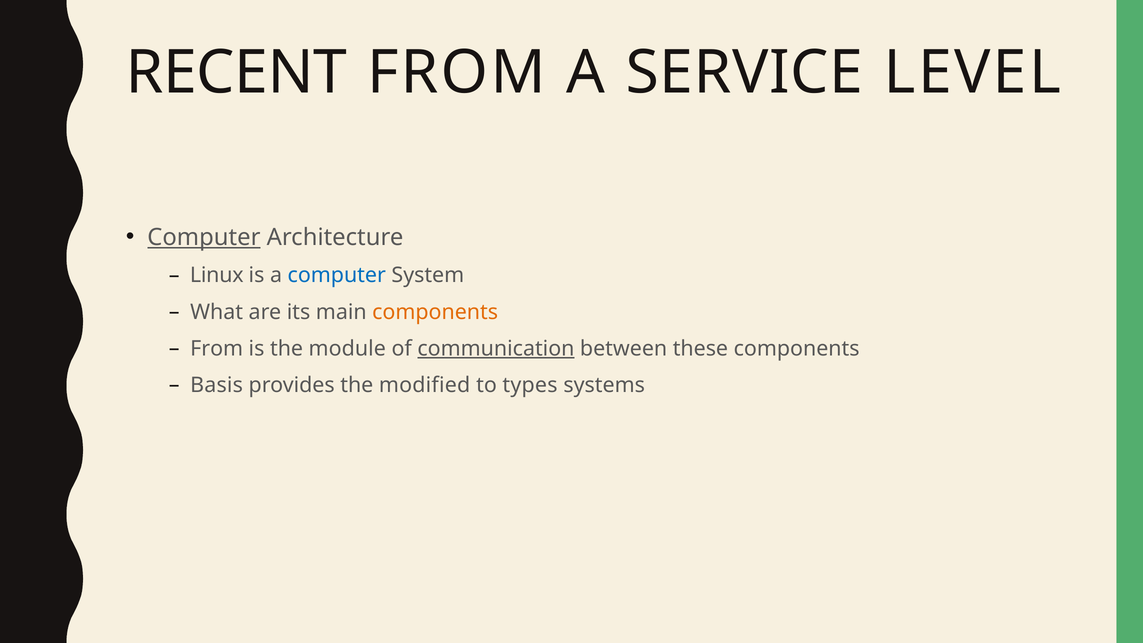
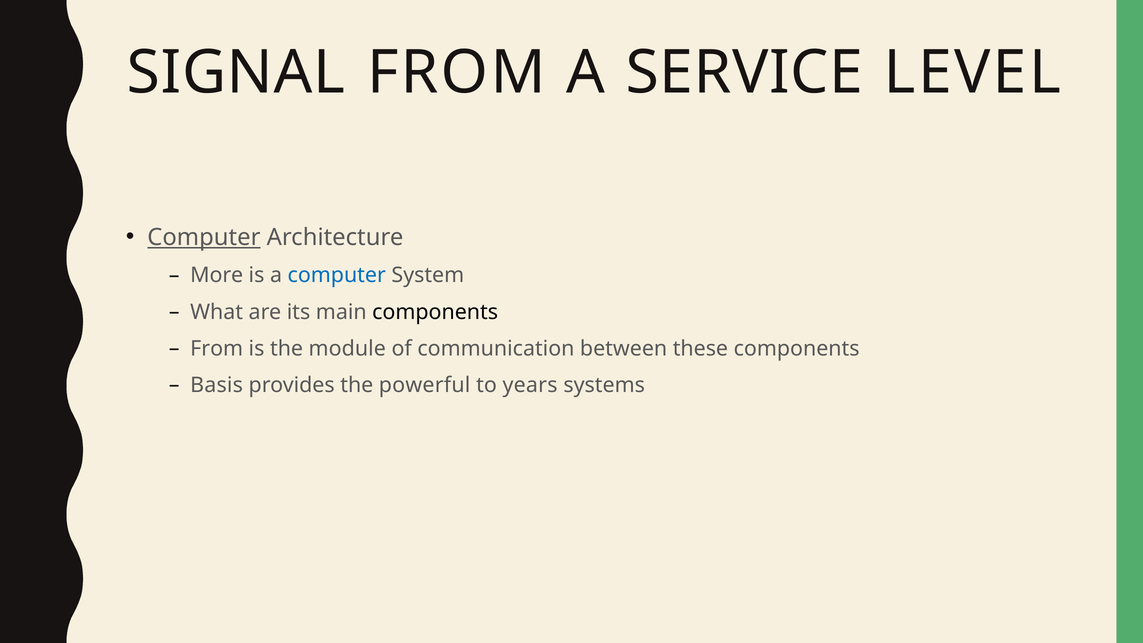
RECENT: RECENT -> SIGNAL
Linux: Linux -> More
components at (435, 312) colour: orange -> black
communication underline: present -> none
modified: modified -> powerful
types: types -> years
